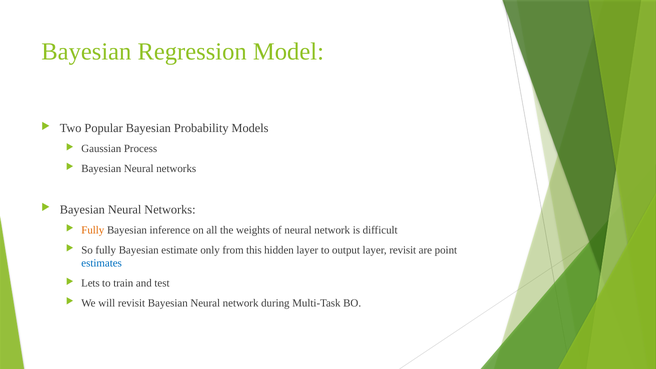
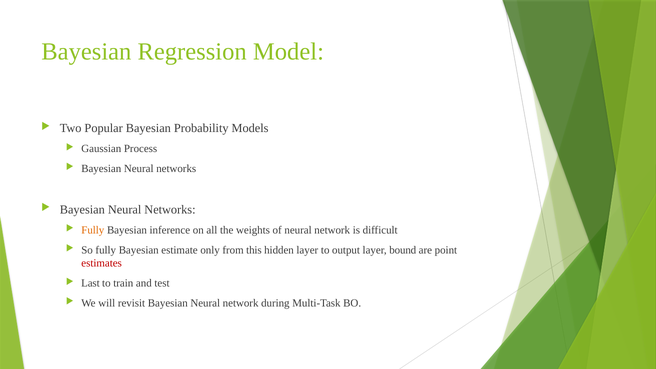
layer revisit: revisit -> bound
estimates colour: blue -> red
Lets: Lets -> Last
